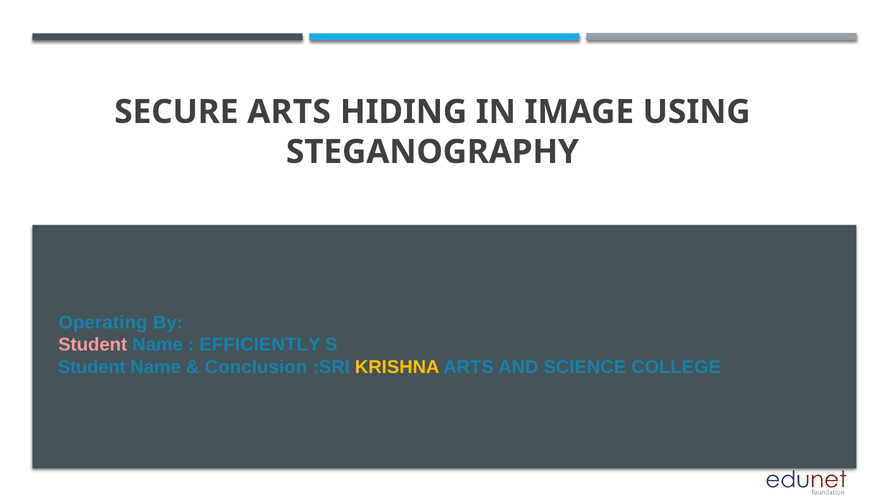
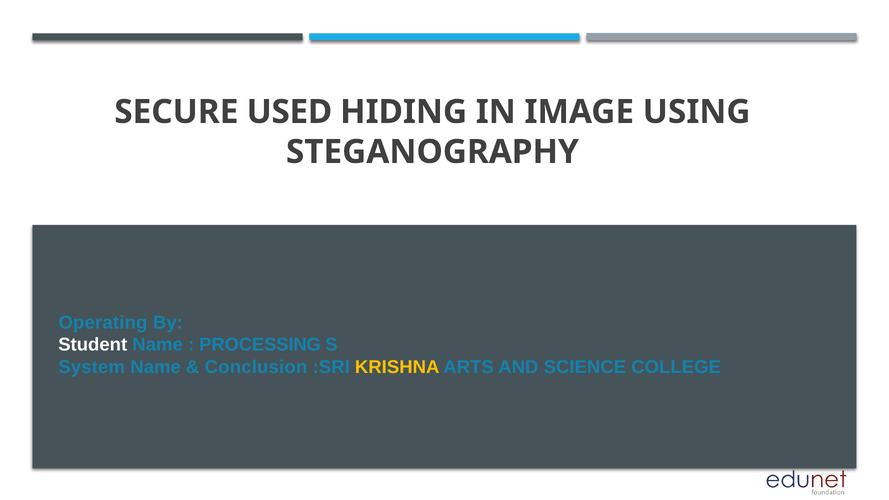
SECURE ARTS: ARTS -> USED
Student at (93, 345) colour: pink -> white
EFFICIENTLY: EFFICIENTLY -> PROCESSING
Student at (92, 367): Student -> System
